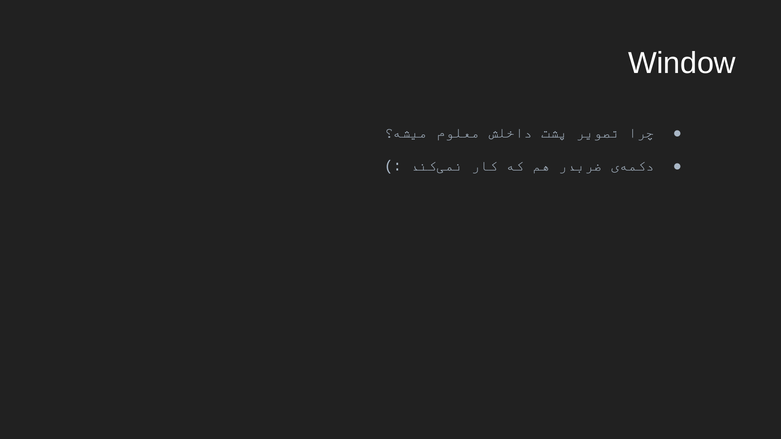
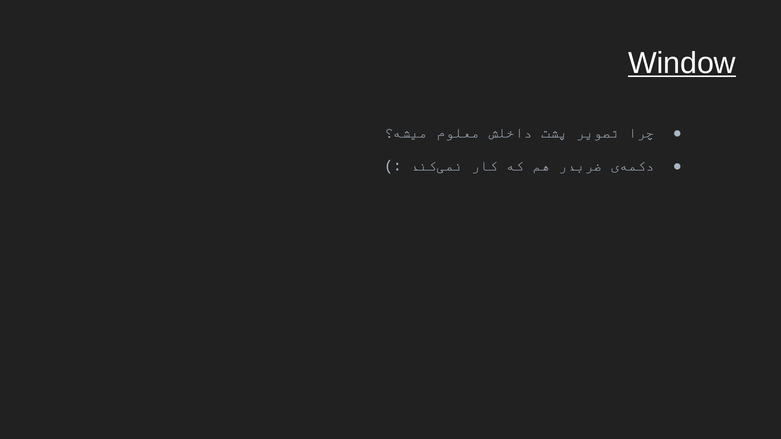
Window underline: none -> present
